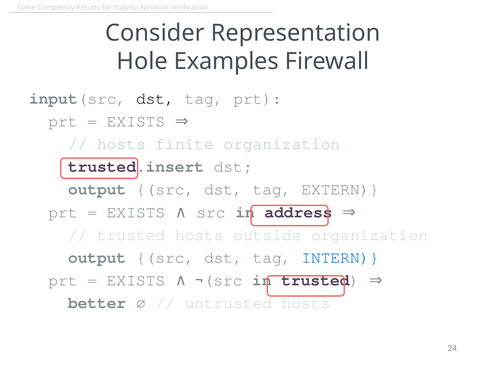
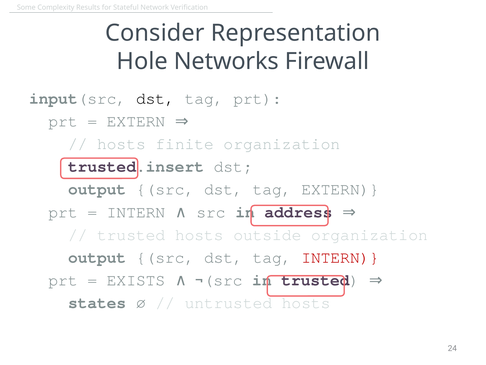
Examples: Examples -> Networks
EXISTS at (136, 121): EXISTS -> EXTERN
EXISTS at (136, 212): EXISTS -> INTERN
INTERN at (340, 257) colour: blue -> red
better: better -> states
